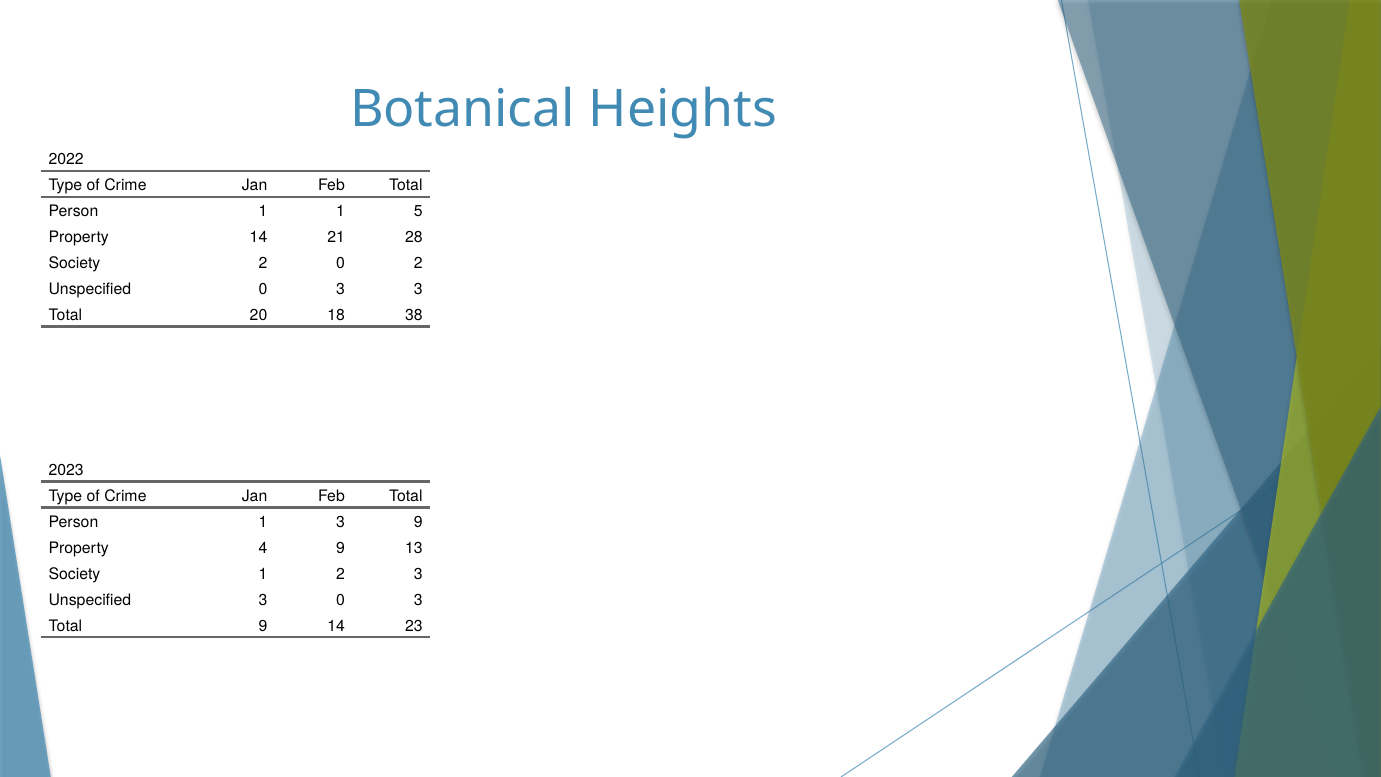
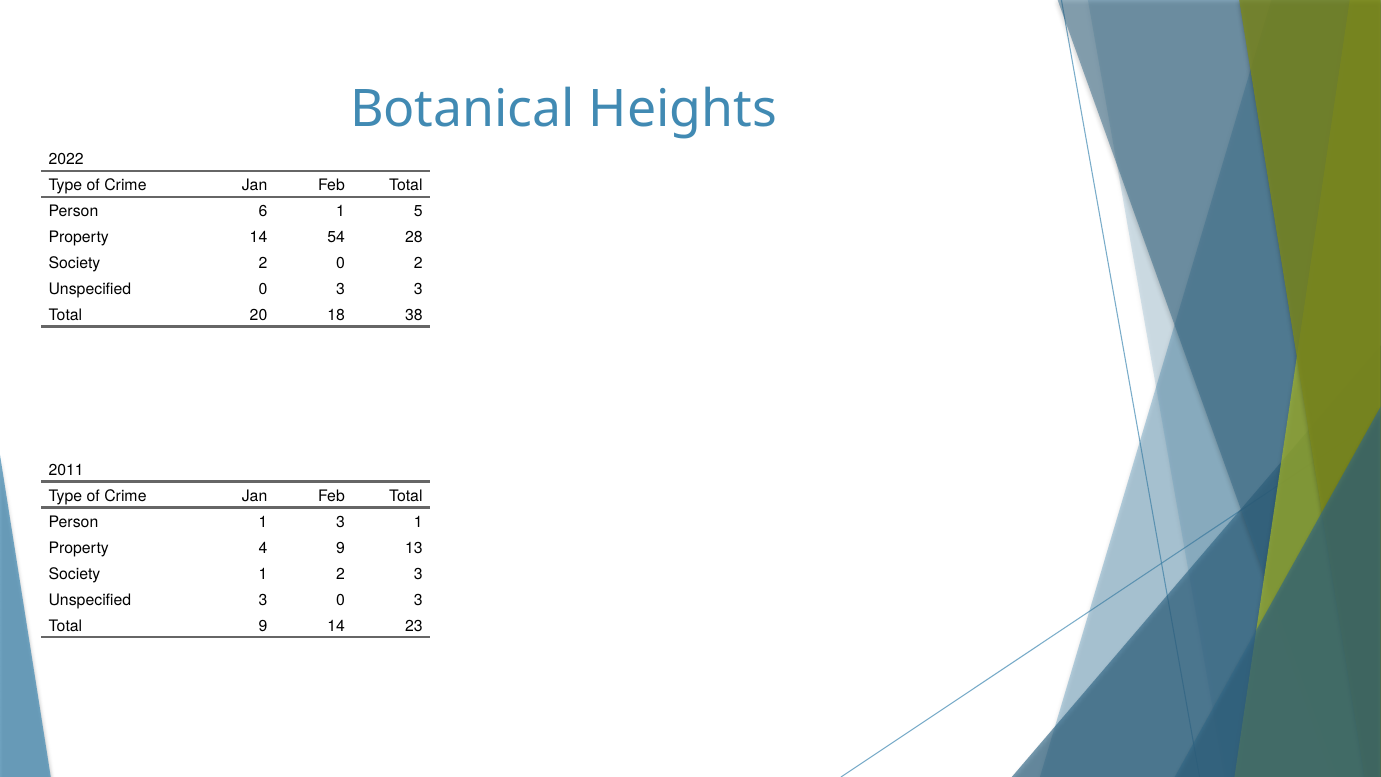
1 at (263, 211): 1 -> 6
21: 21 -> 54
2023: 2023 -> 2011
3 9: 9 -> 1
